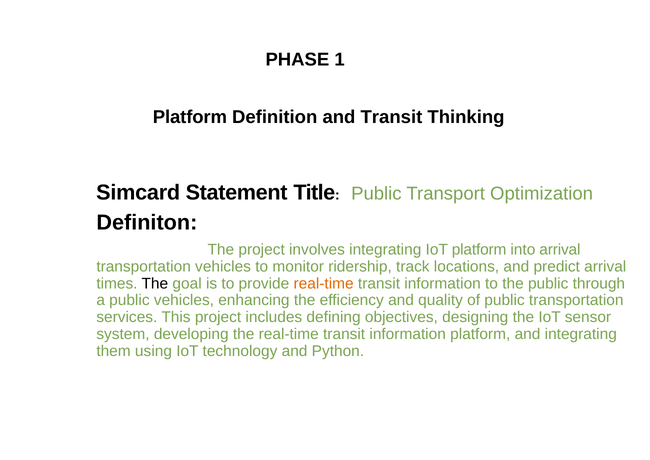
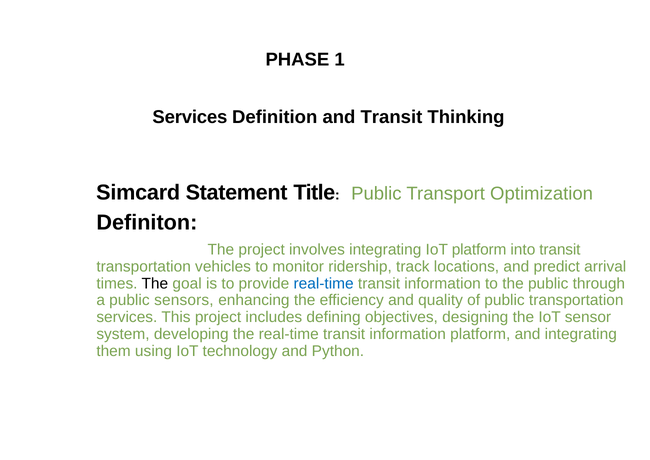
Platform at (190, 117): Platform -> Services
into arrival: arrival -> transit
real-time at (324, 283) colour: orange -> blue
public vehicles: vehicles -> sensors
